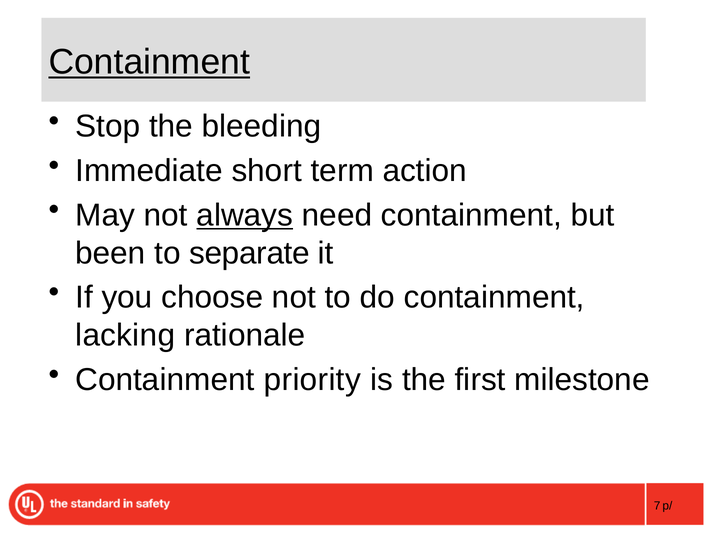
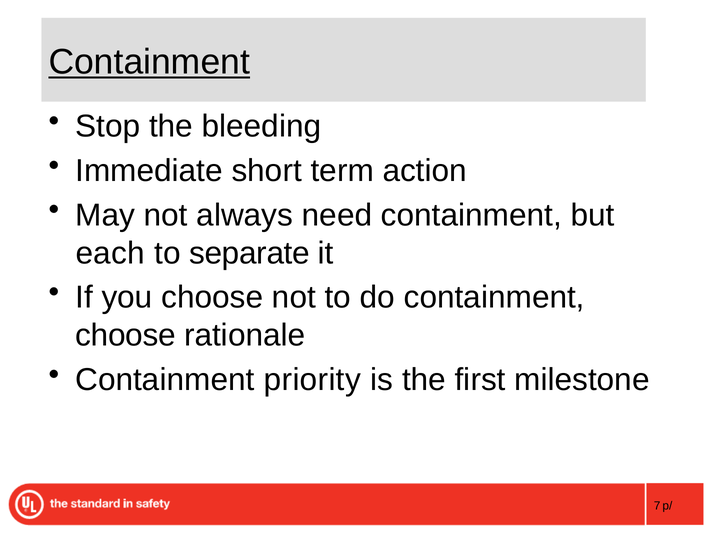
always underline: present -> none
been: been -> each
lacking at (125, 335): lacking -> choose
